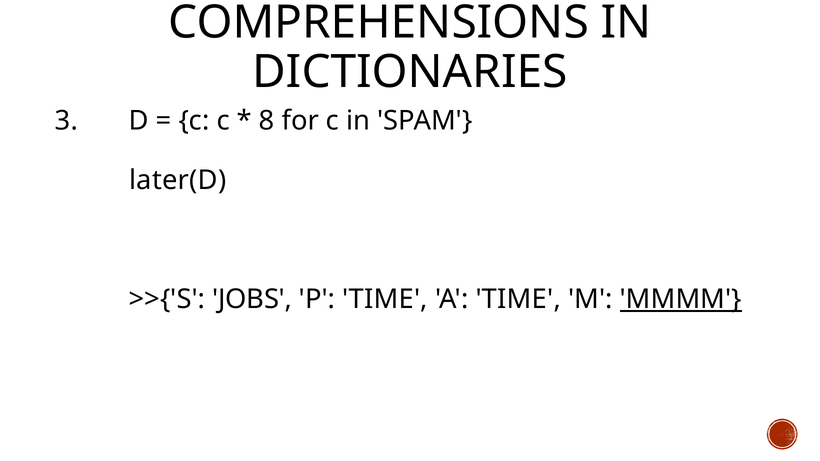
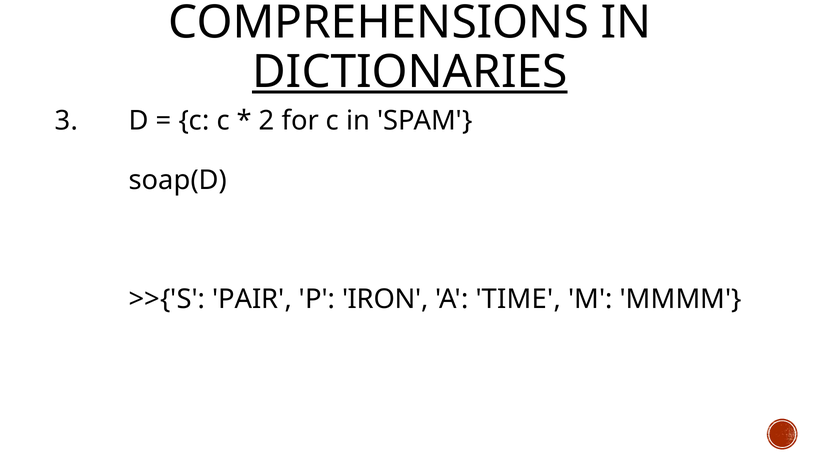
DICTIONARIES underline: none -> present
8: 8 -> 2
later(D: later(D -> soap(D
JOBS: JOBS -> PAIR
P TIME: TIME -> IRON
MMMM underline: present -> none
